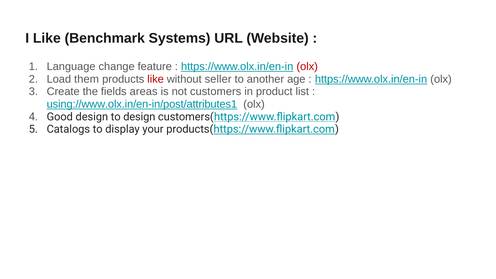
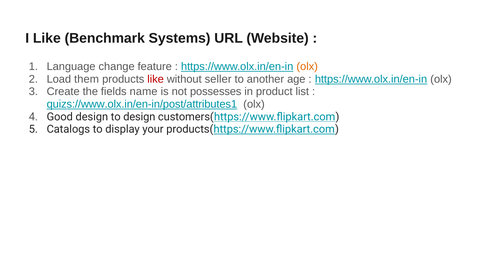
olx at (307, 67) colour: red -> orange
areas: areas -> name
customers: customers -> possesses
using://www.olx.in/en-in/post/attributes1: using://www.olx.in/en-in/post/attributes1 -> quizs://www.olx.in/en-in/post/attributes1
